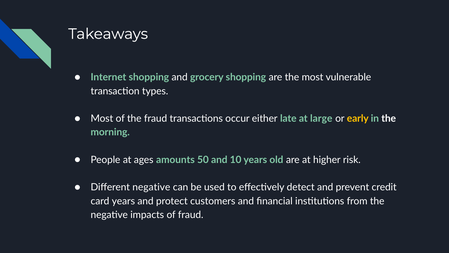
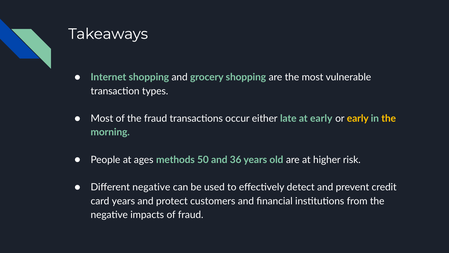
at large: large -> early
the at (389, 118) colour: white -> yellow
amounts: amounts -> methods
10: 10 -> 36
